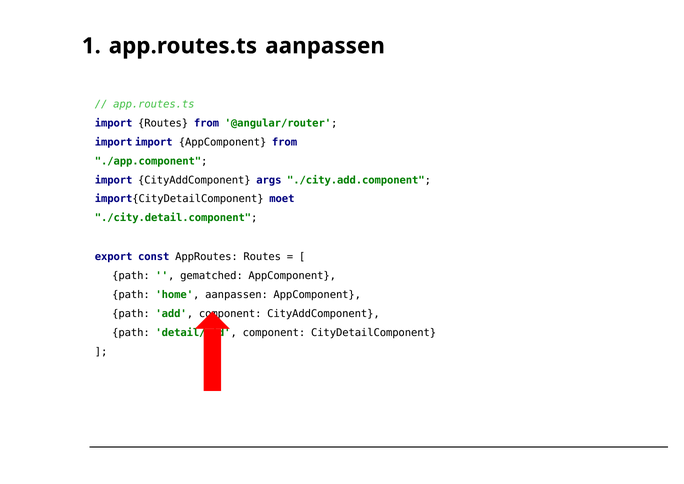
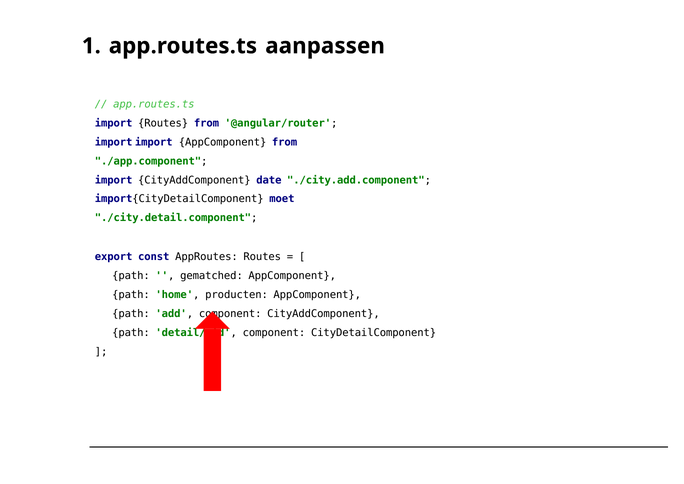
args: args -> date
home aanpassen: aanpassen -> producten
